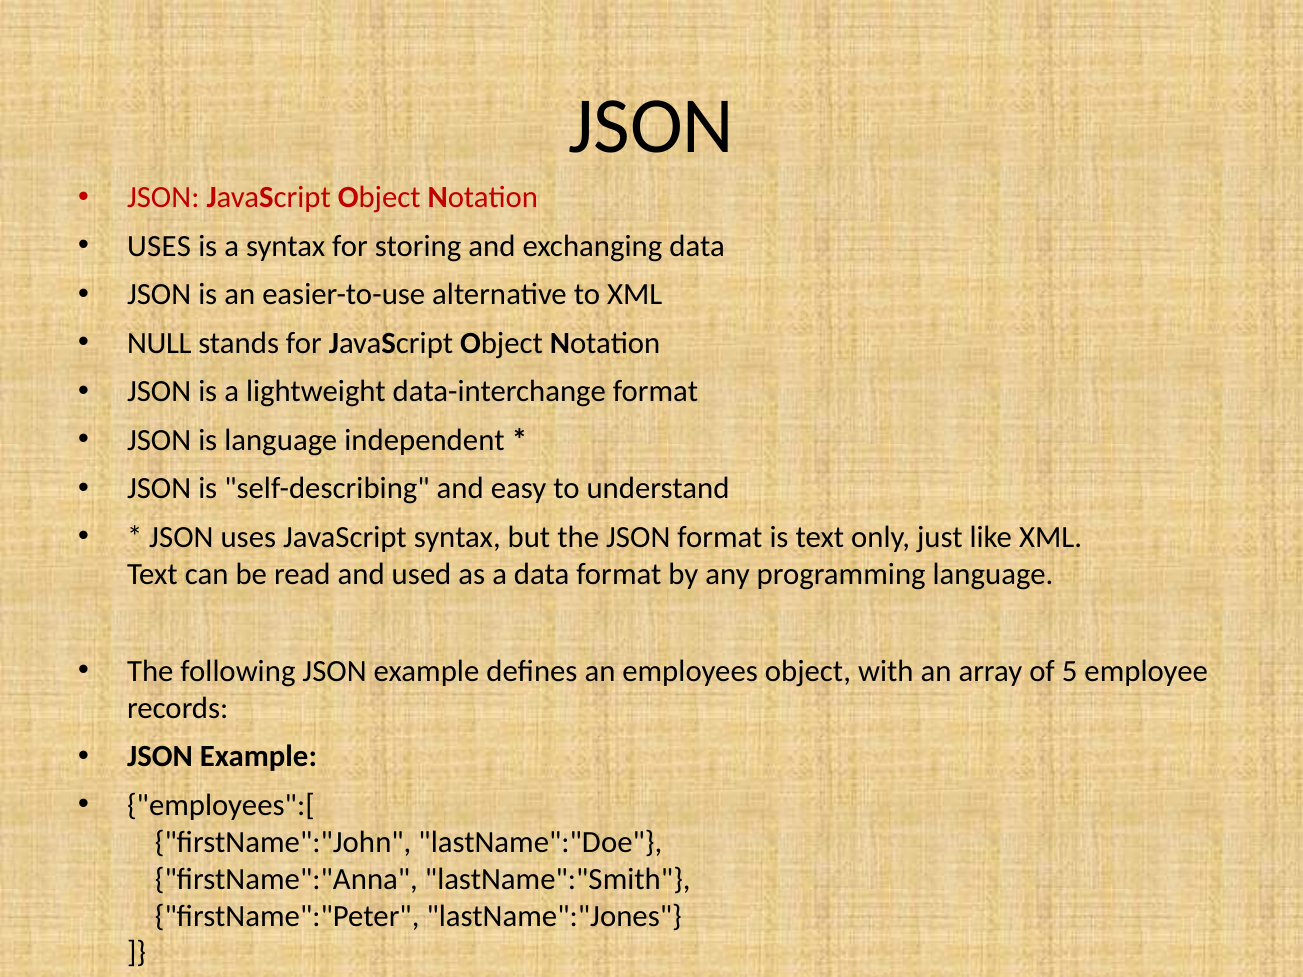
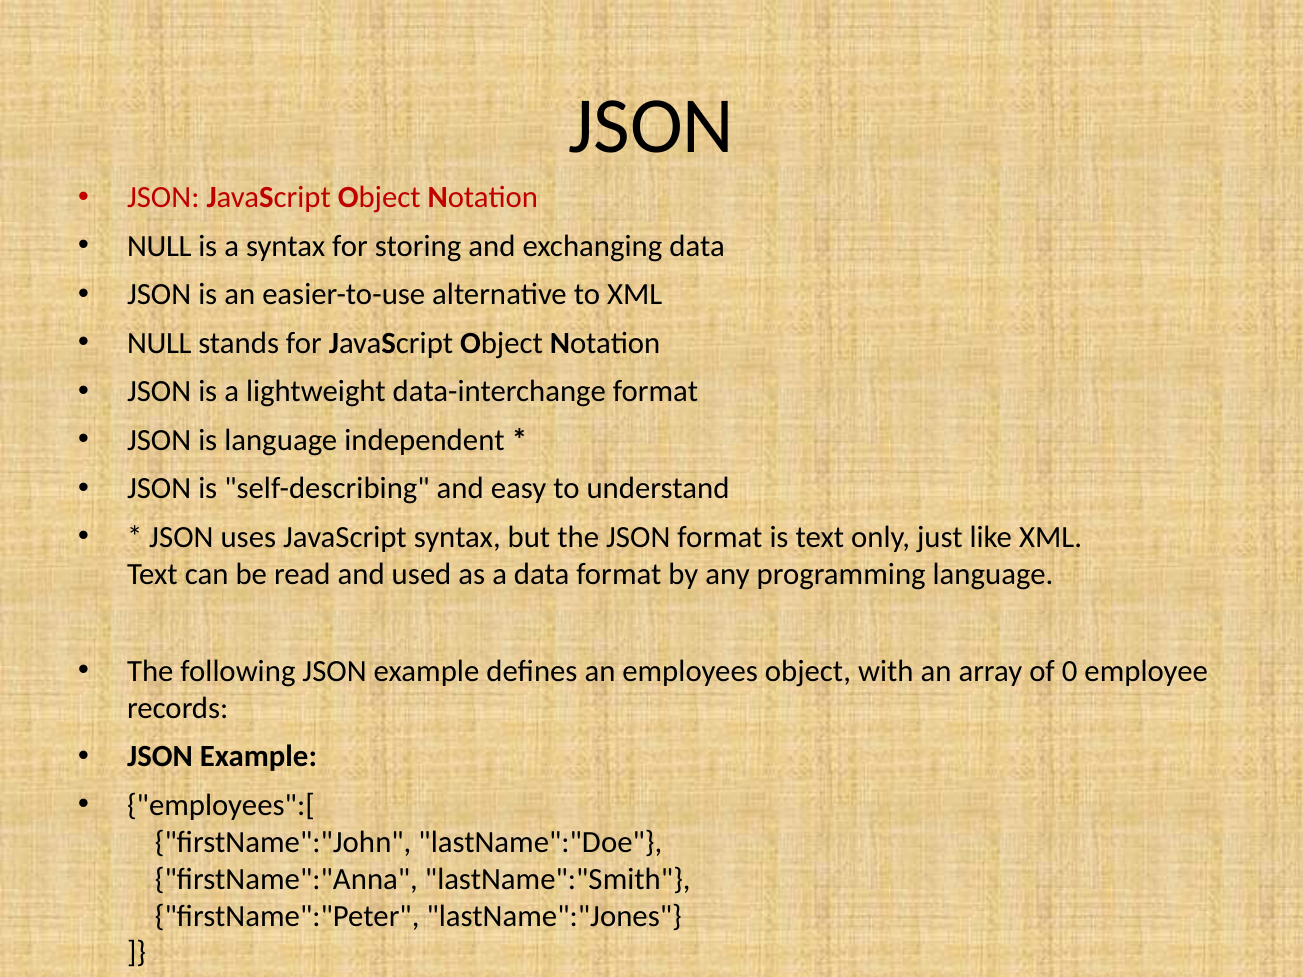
USES at (159, 246): USES -> NULL
5: 5 -> 0
